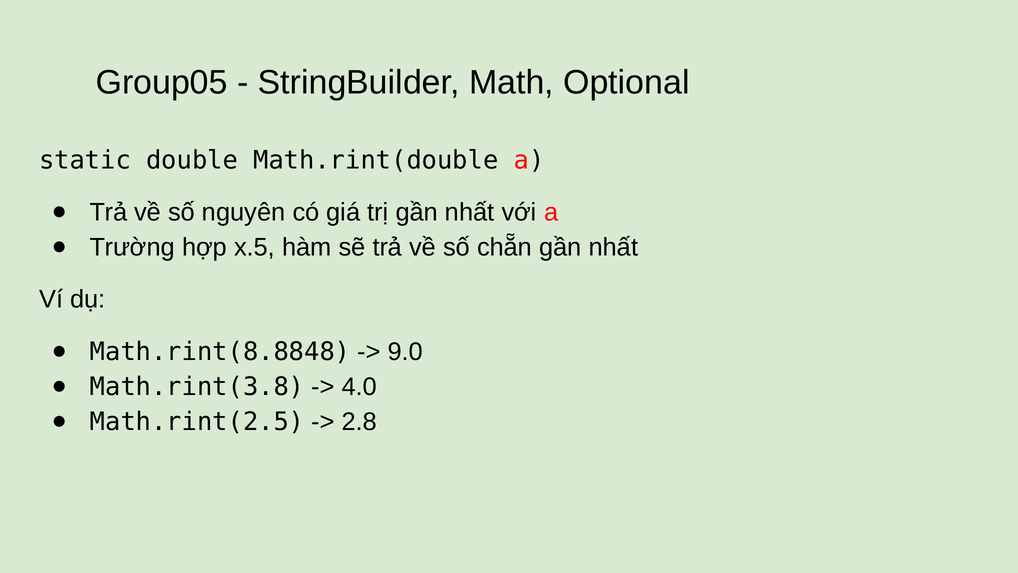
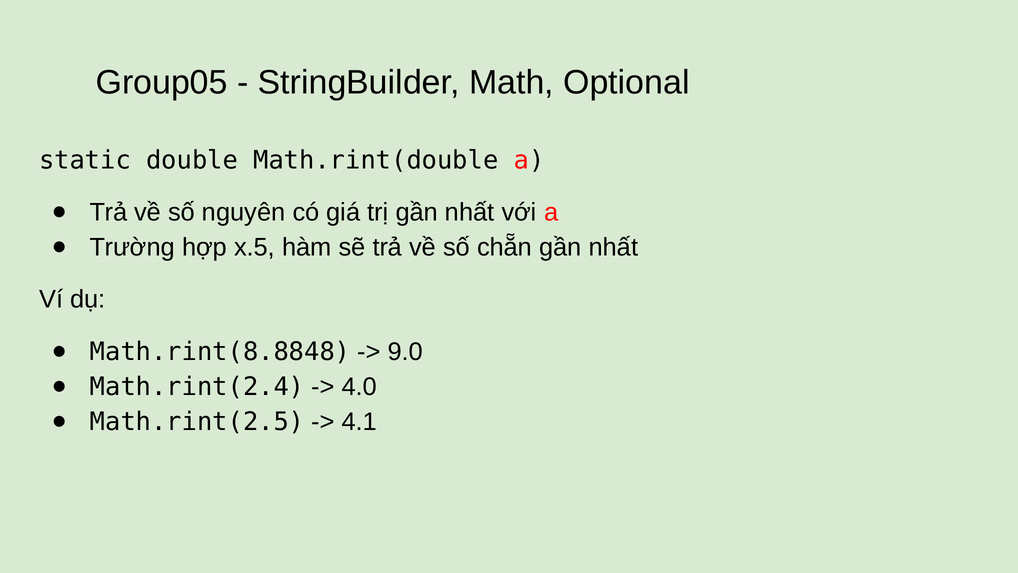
Math.rint(3.8: Math.rint(3.8 -> Math.rint(2.4
2.8: 2.8 -> 4.1
